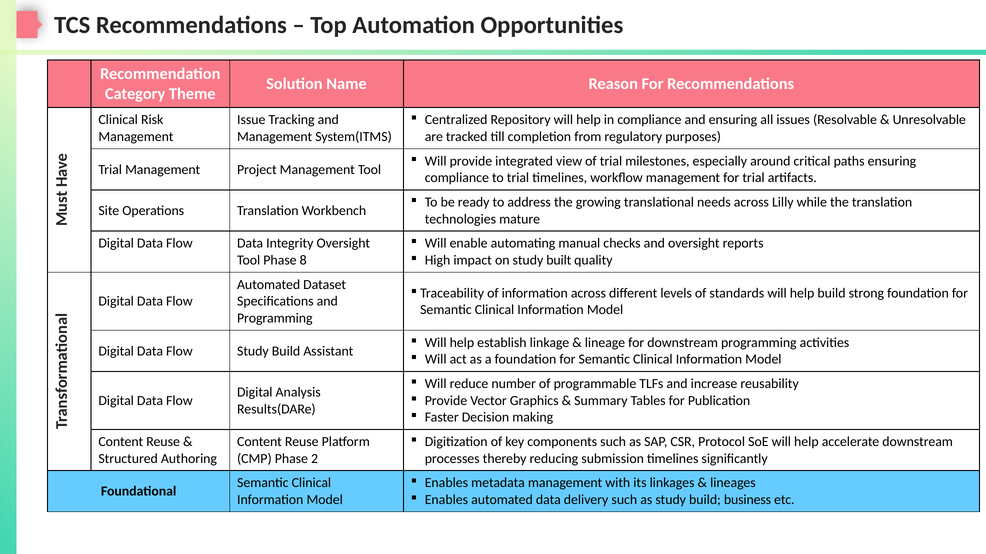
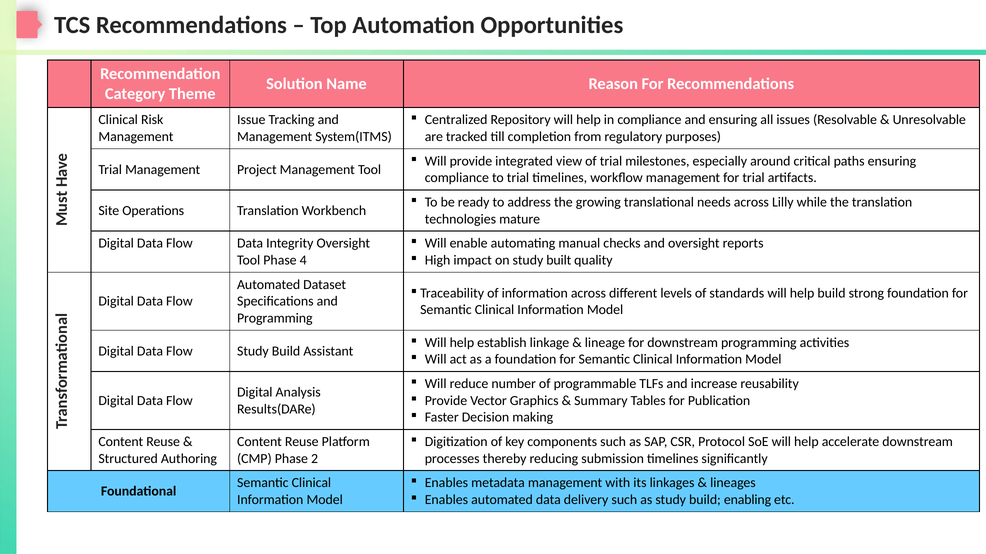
8: 8 -> 4
business: business -> enabling
